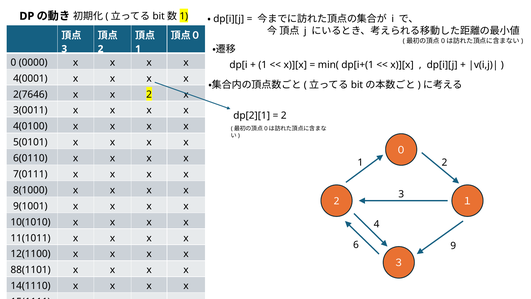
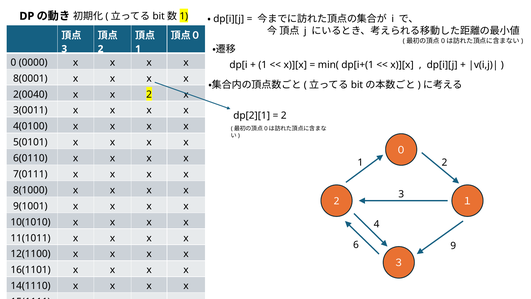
4(0001: 4(0001 -> 8(0001
2(7646: 2(7646 -> 2(0040
88(1101: 88(1101 -> 16(1101
